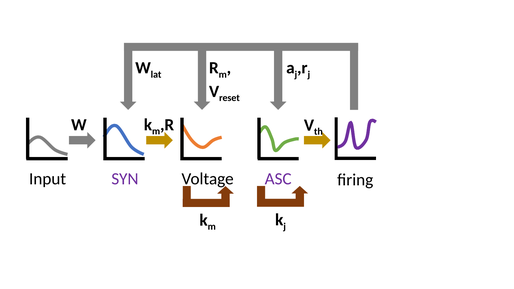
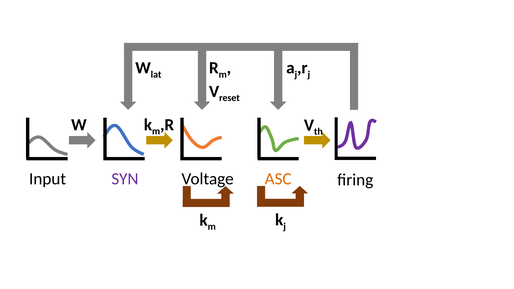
ASC colour: purple -> orange
